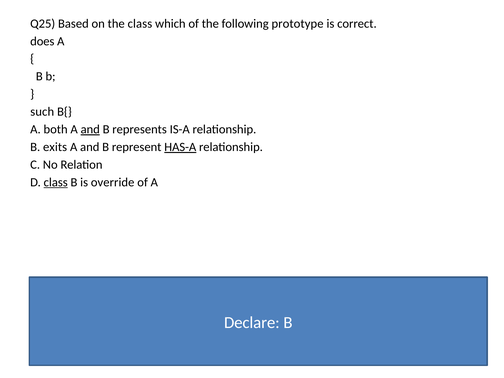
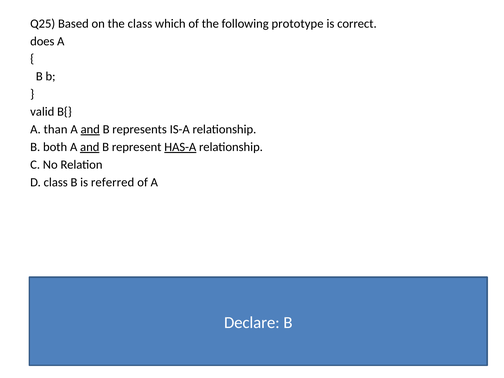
such: such -> valid
both: both -> than
exits: exits -> both
and at (90, 147) underline: none -> present
class at (56, 182) underline: present -> none
override: override -> referred
